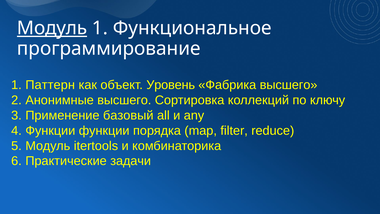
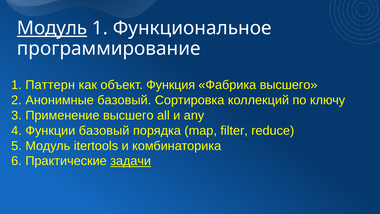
Уровень: Уровень -> Функция
Анонимные высшего: высшего -> базовый
Применение базовый: базовый -> высшего
Функции функции: функции -> базовый
задачи underline: none -> present
